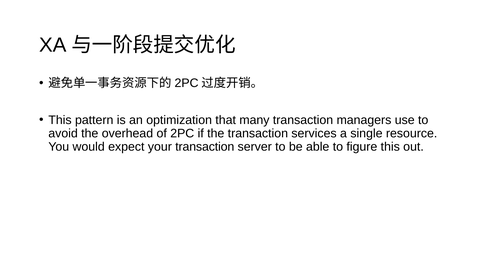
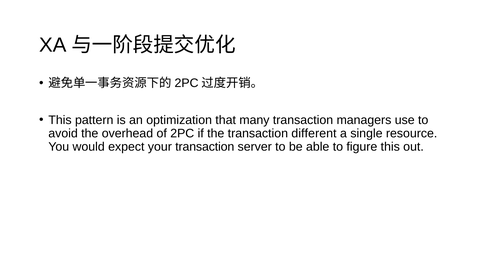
services: services -> different
